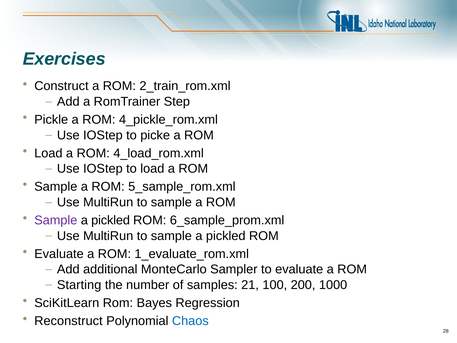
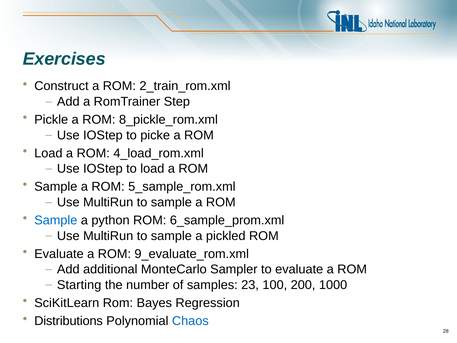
4_pickle_rom.xml: 4_pickle_rom.xml -> 8_pickle_rom.xml
Sample at (56, 220) colour: purple -> blue
pickled at (111, 220): pickled -> python
1_evaluate_rom.xml: 1_evaluate_rom.xml -> 9_evaluate_rom.xml
21: 21 -> 23
Reconstruct: Reconstruct -> Distributions
